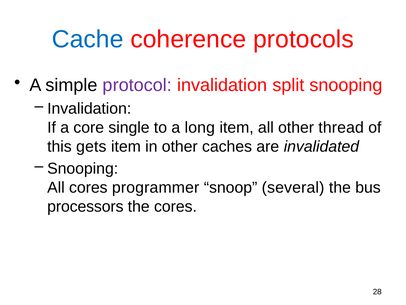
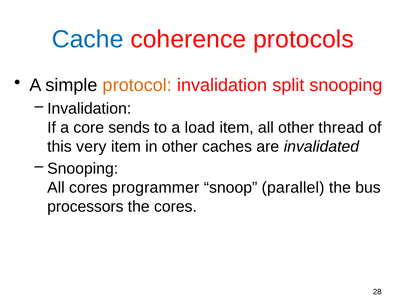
protocol colour: purple -> orange
single: single -> sends
long: long -> load
gets: gets -> very
several: several -> parallel
